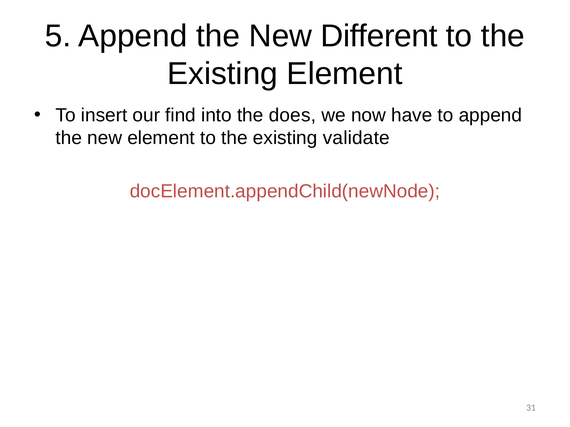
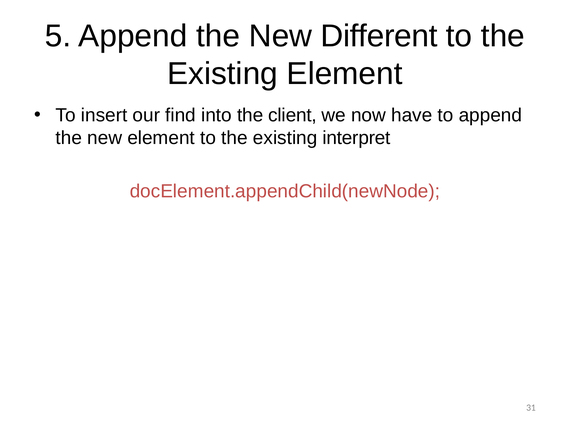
does: does -> client
validate: validate -> interpret
